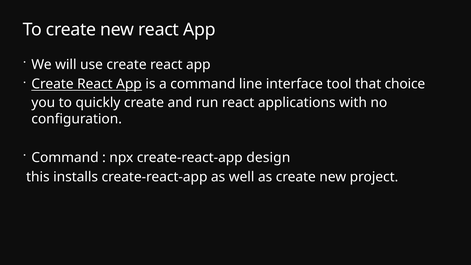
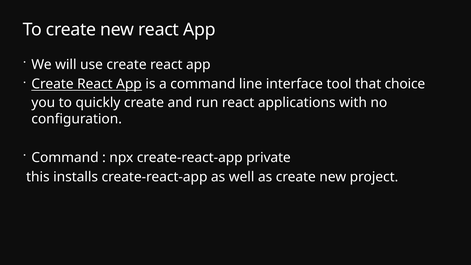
design: design -> private
